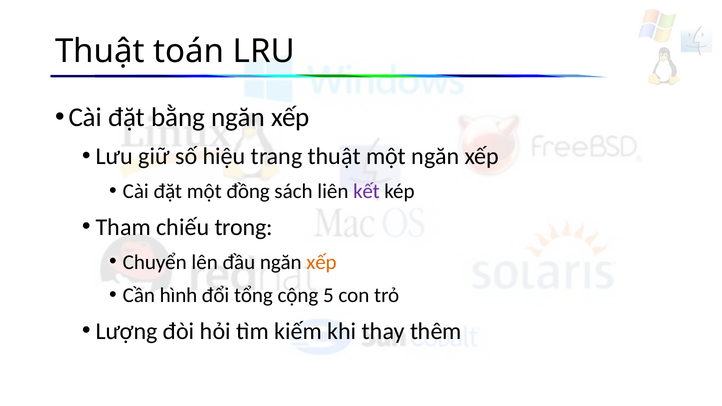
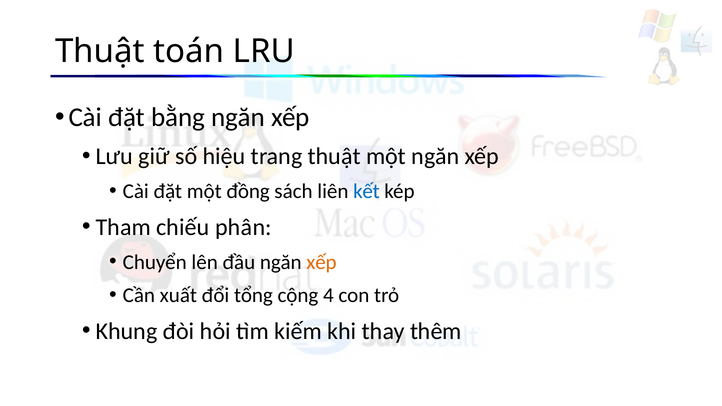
kết colour: purple -> blue
trong: trong -> phân
hình: hình -> xuất
5: 5 -> 4
Lượng: Lượng -> Khung
